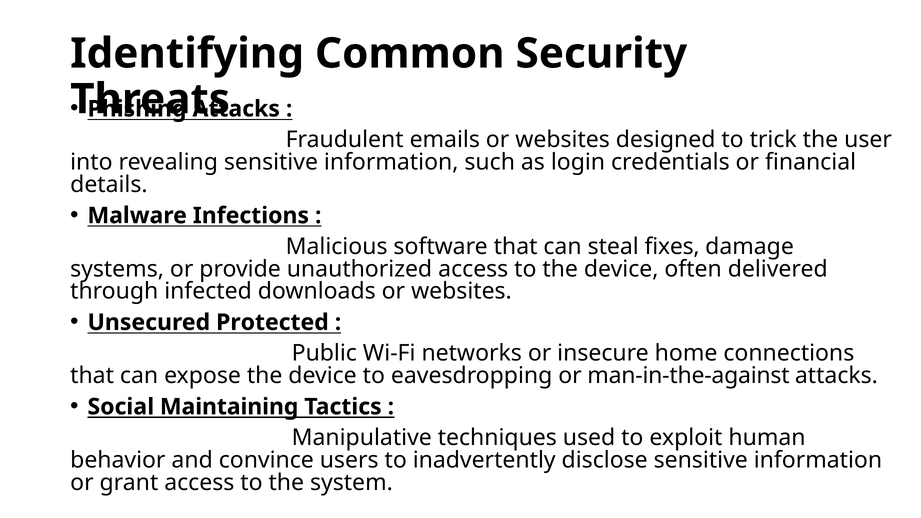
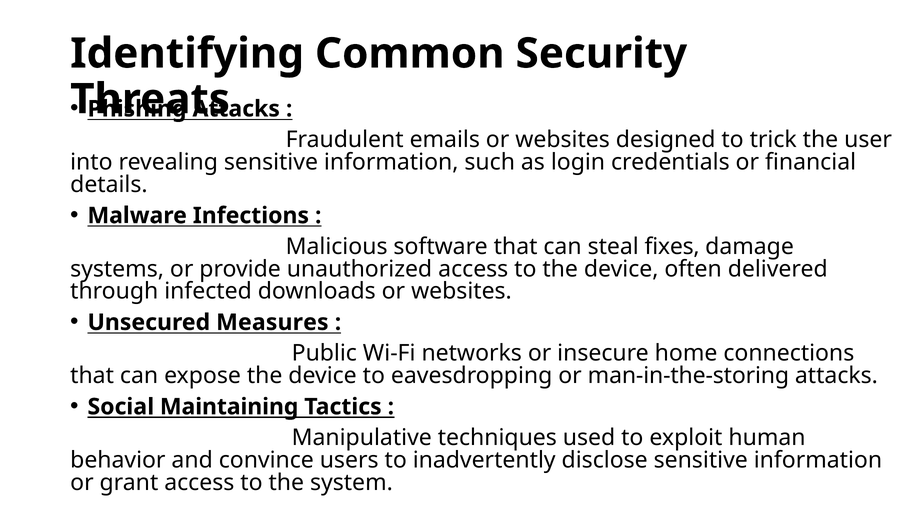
Protected: Protected -> Measures
man-in-the-against: man-in-the-against -> man-in-the-storing
